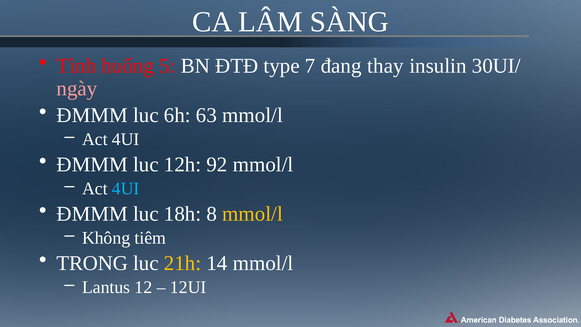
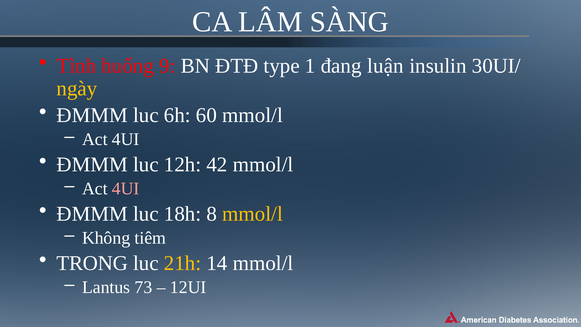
5: 5 -> 9
7: 7 -> 1
thay: thay -> luận
ngày colour: pink -> yellow
63: 63 -> 60
92: 92 -> 42
4UI at (126, 188) colour: light blue -> pink
12: 12 -> 73
